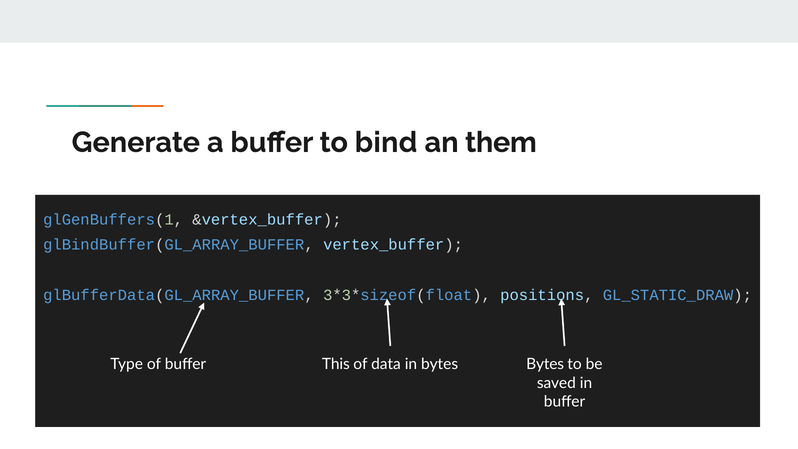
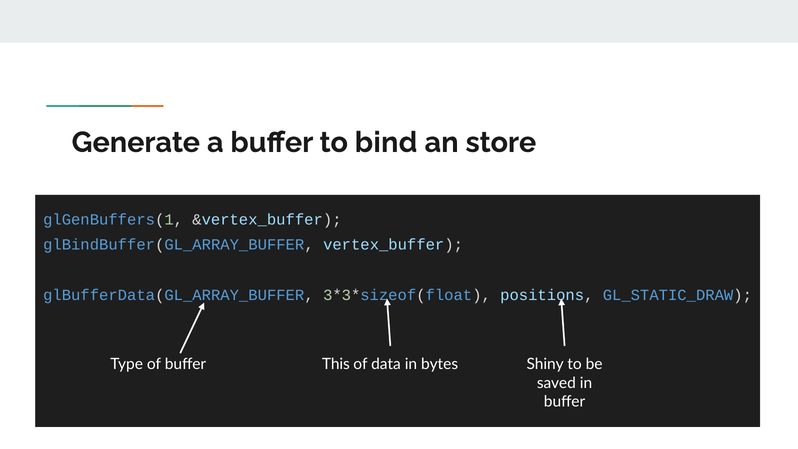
them: them -> store
bytes Bytes: Bytes -> Shiny
